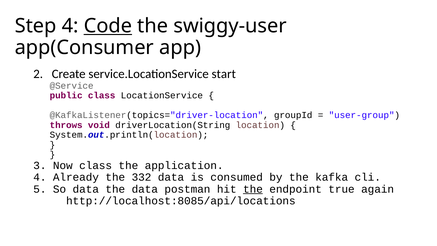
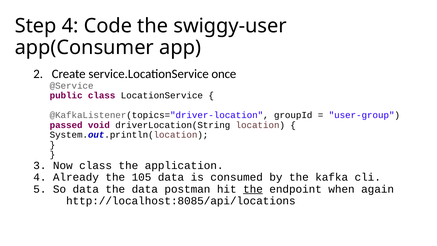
Code underline: present -> none
start: start -> once
throws: throws -> passed
332: 332 -> 105
true: true -> when
